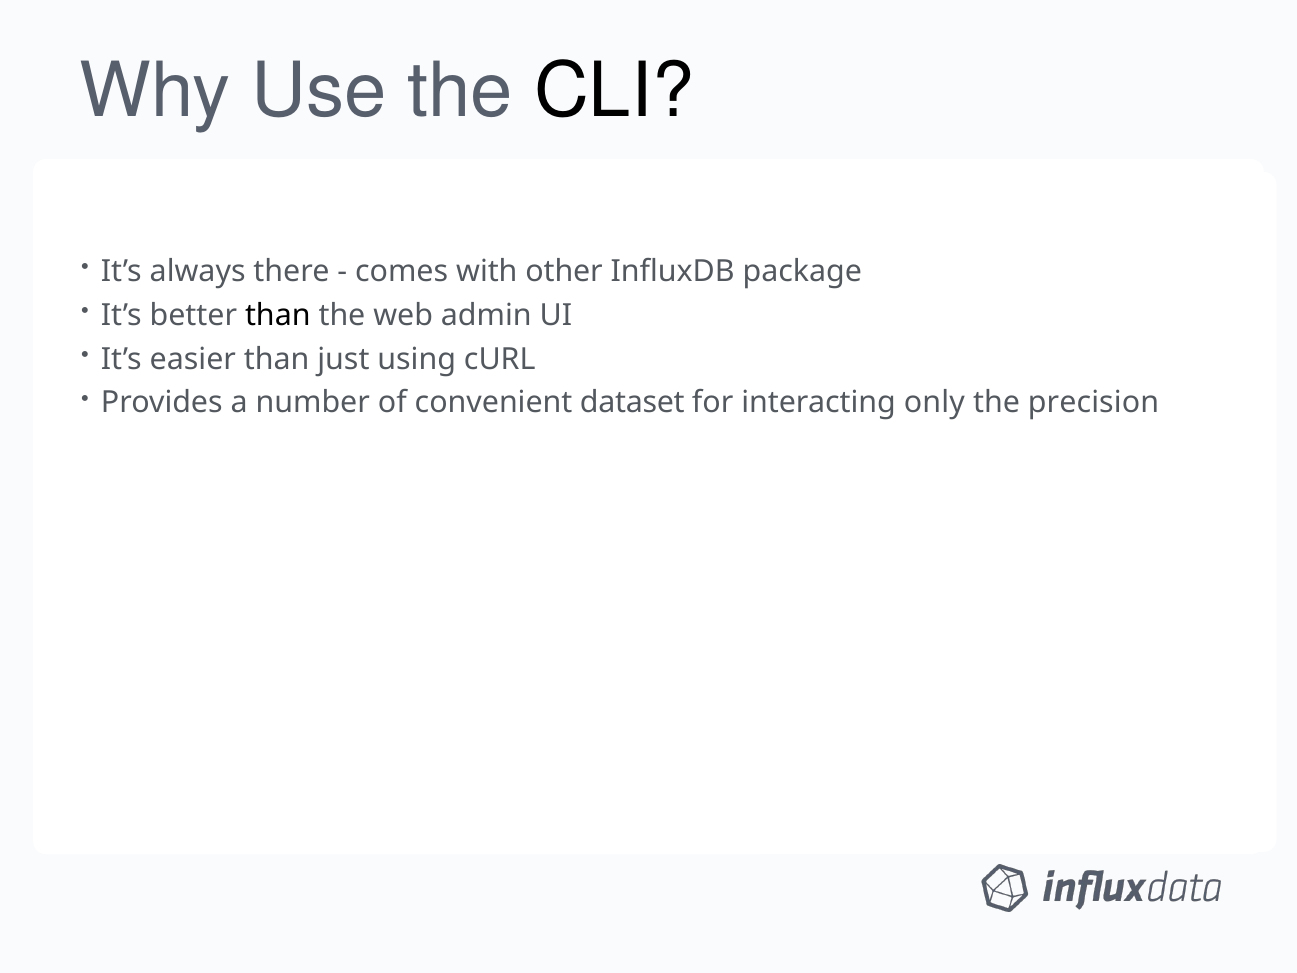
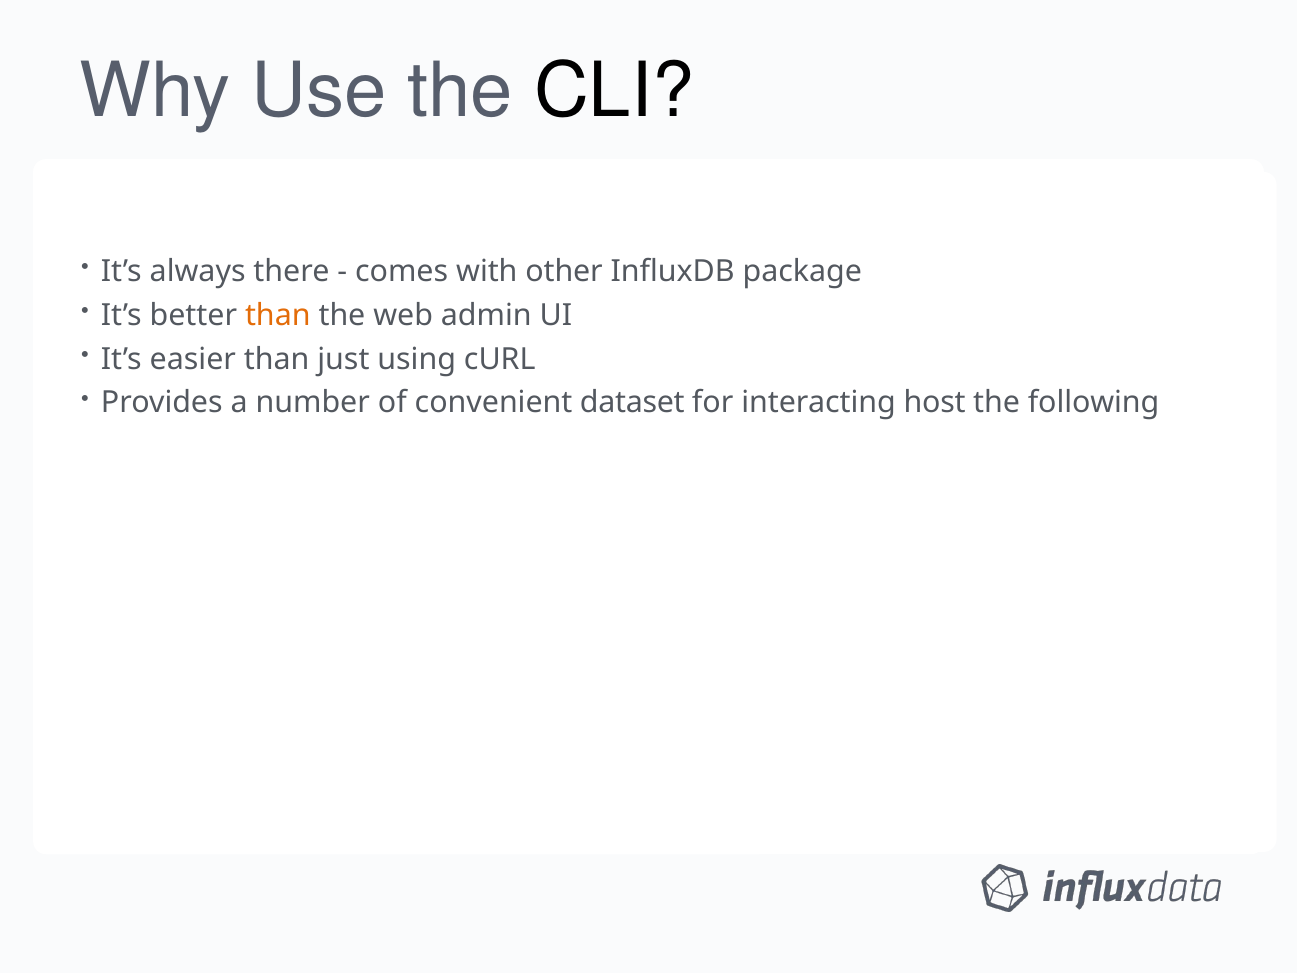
than at (278, 315) colour: black -> orange
only: only -> host
the precision: precision -> following
